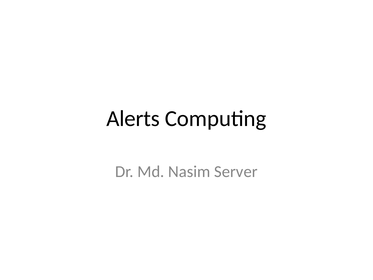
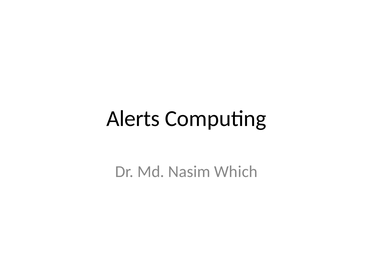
Server: Server -> Which
